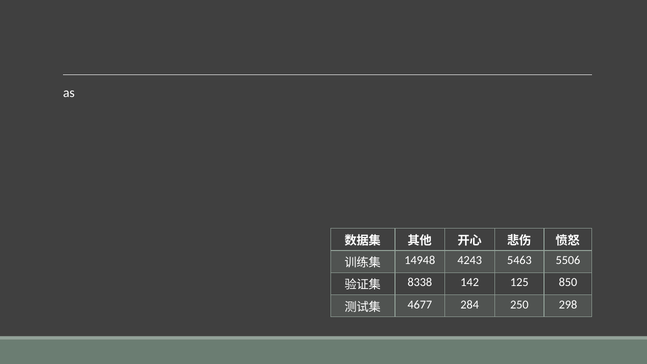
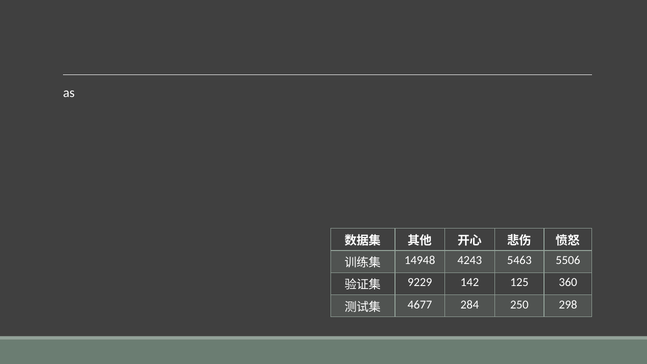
8338: 8338 -> 9229
850: 850 -> 360
